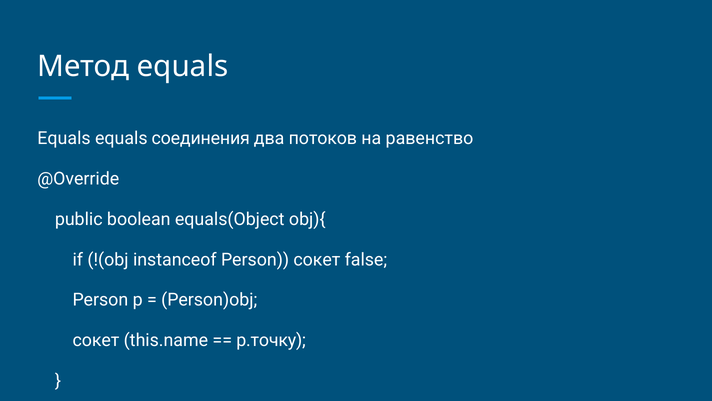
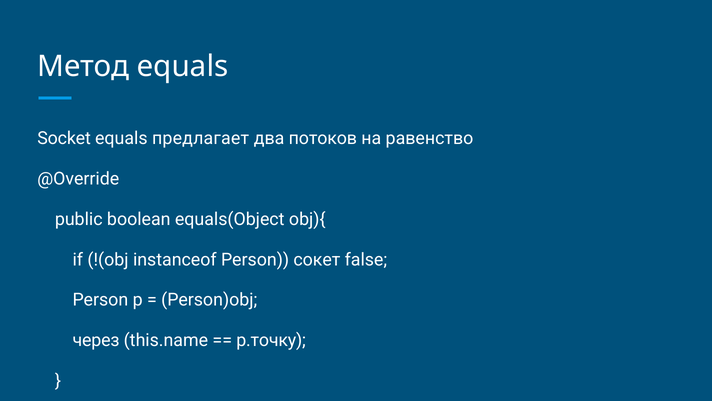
Equals at (64, 138): Equals -> Socket
соединения: соединения -> предлагает
сокет at (96, 340): сокет -> через
